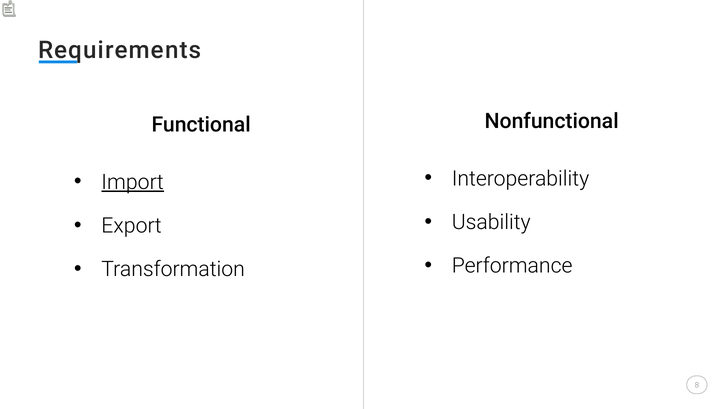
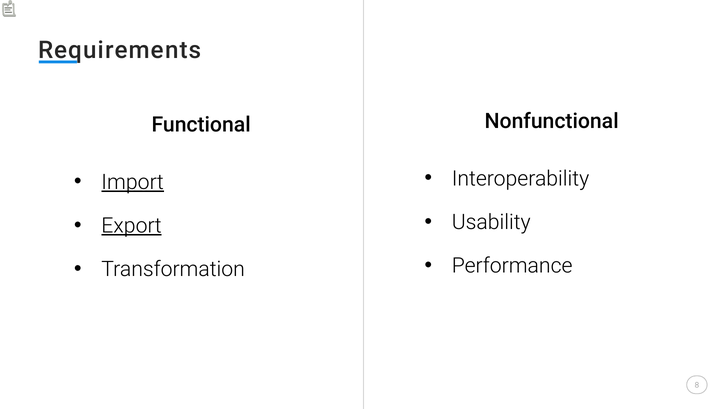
Export underline: none -> present
